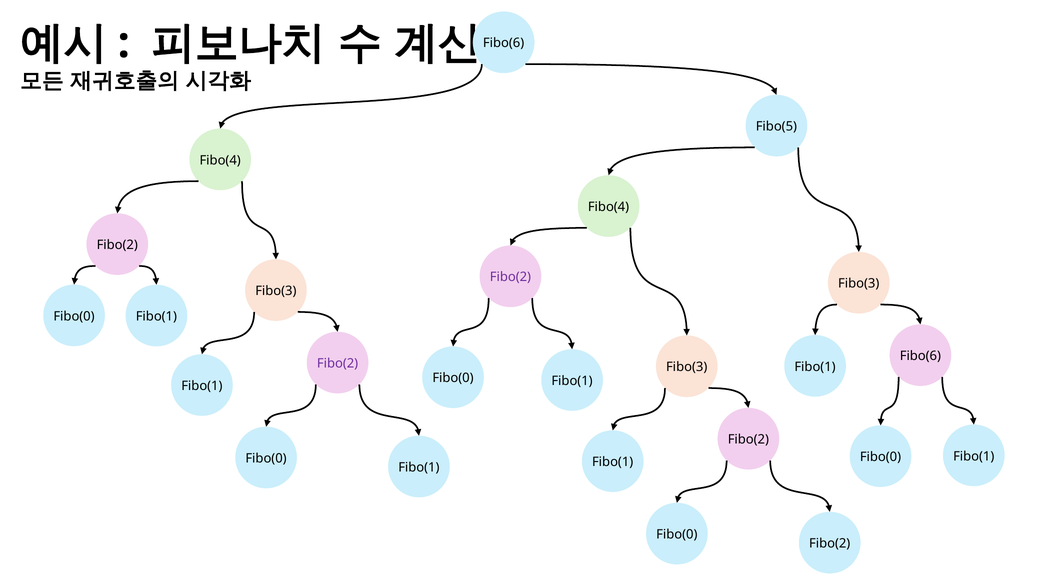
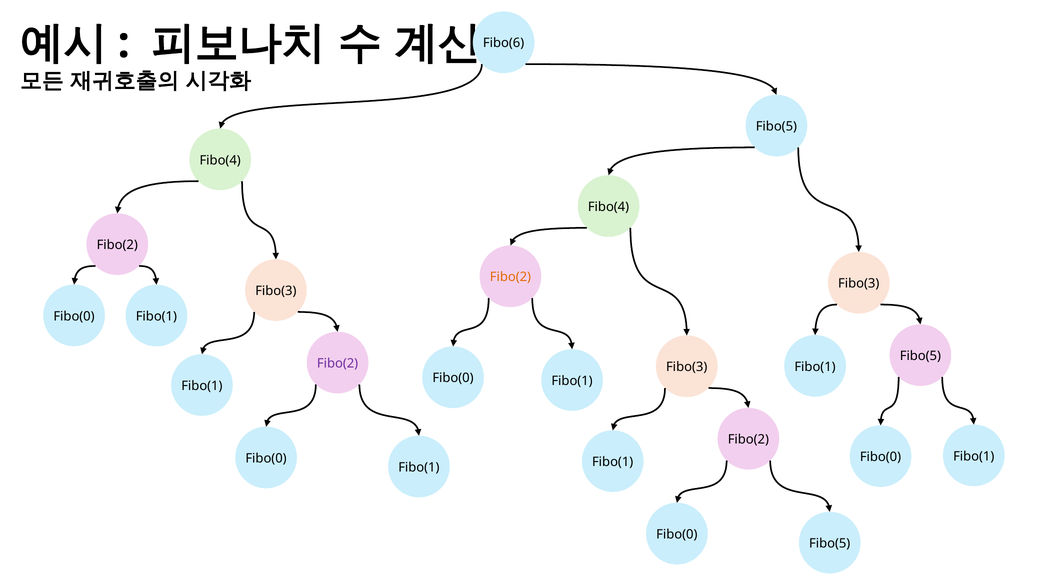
Fibo(2 at (510, 277) colour: purple -> orange
Fibo(6 at (920, 356): Fibo(6 -> Fibo(5
Fibo(2 at (830, 544): Fibo(2 -> Fibo(5
